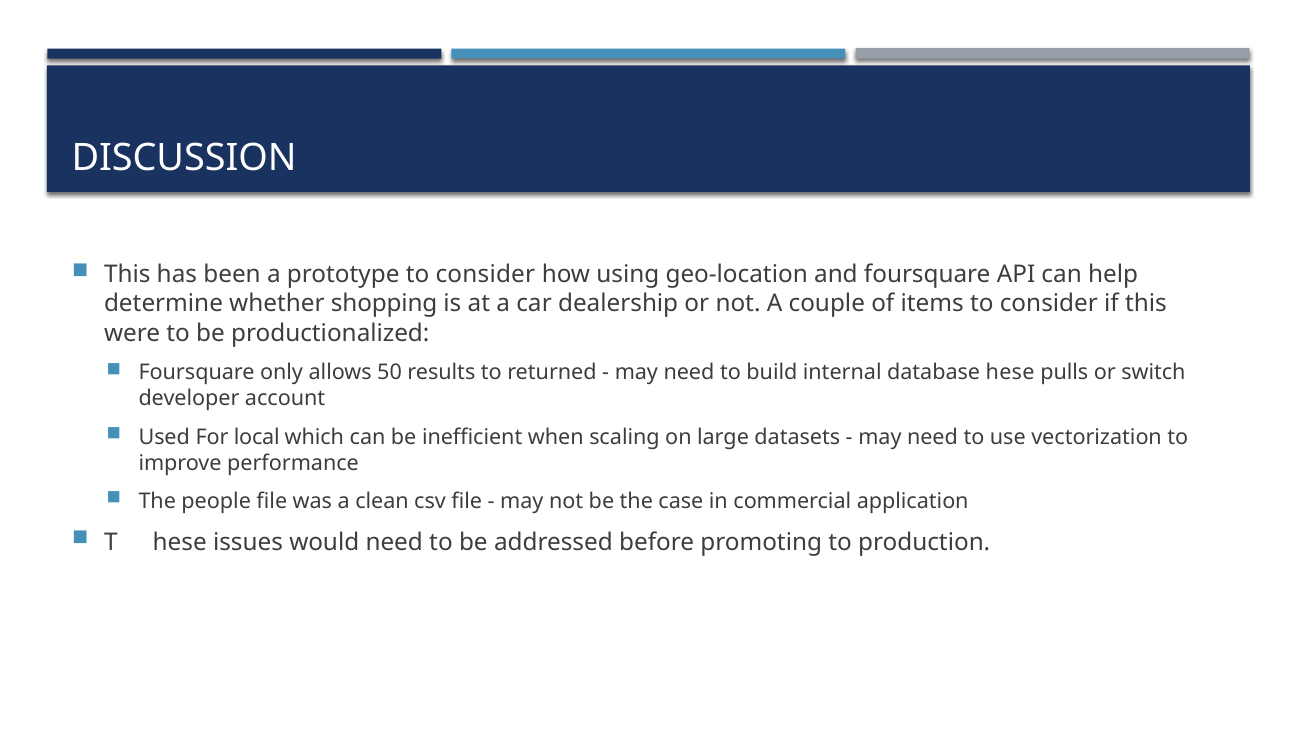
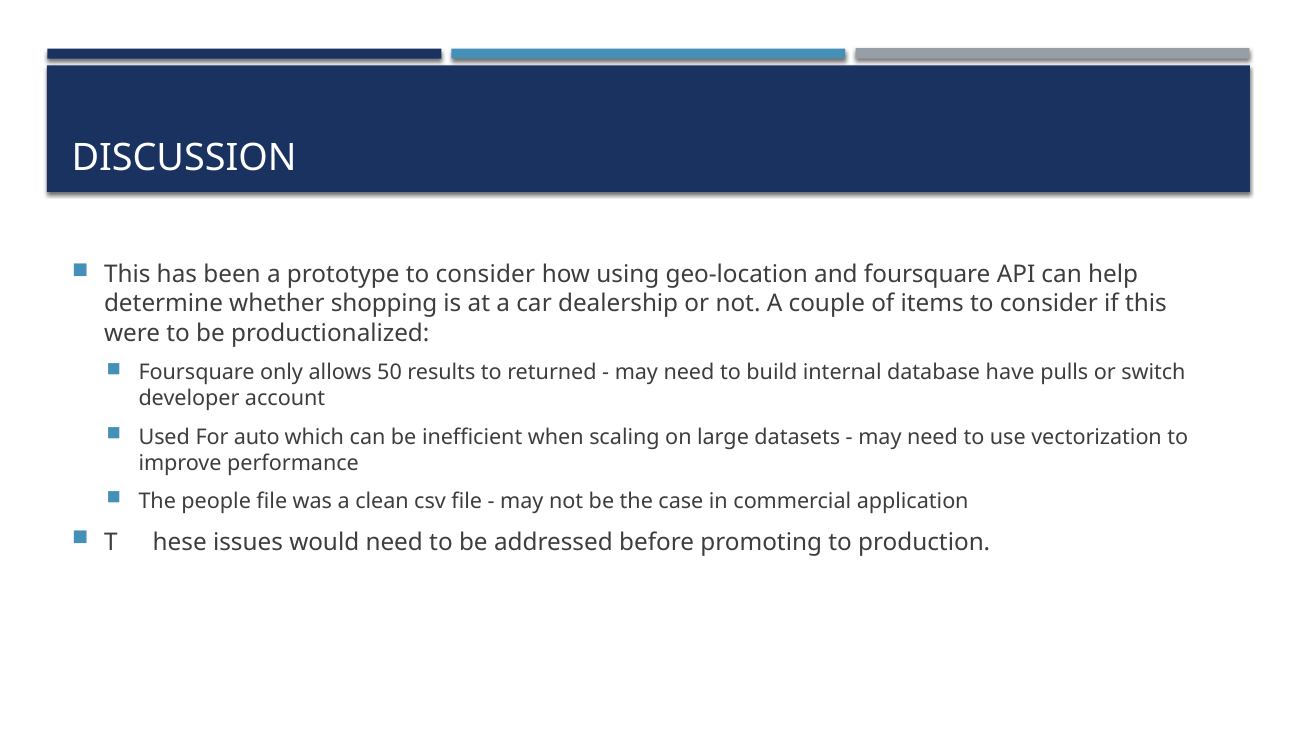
database hese: hese -> have
local: local -> auto
